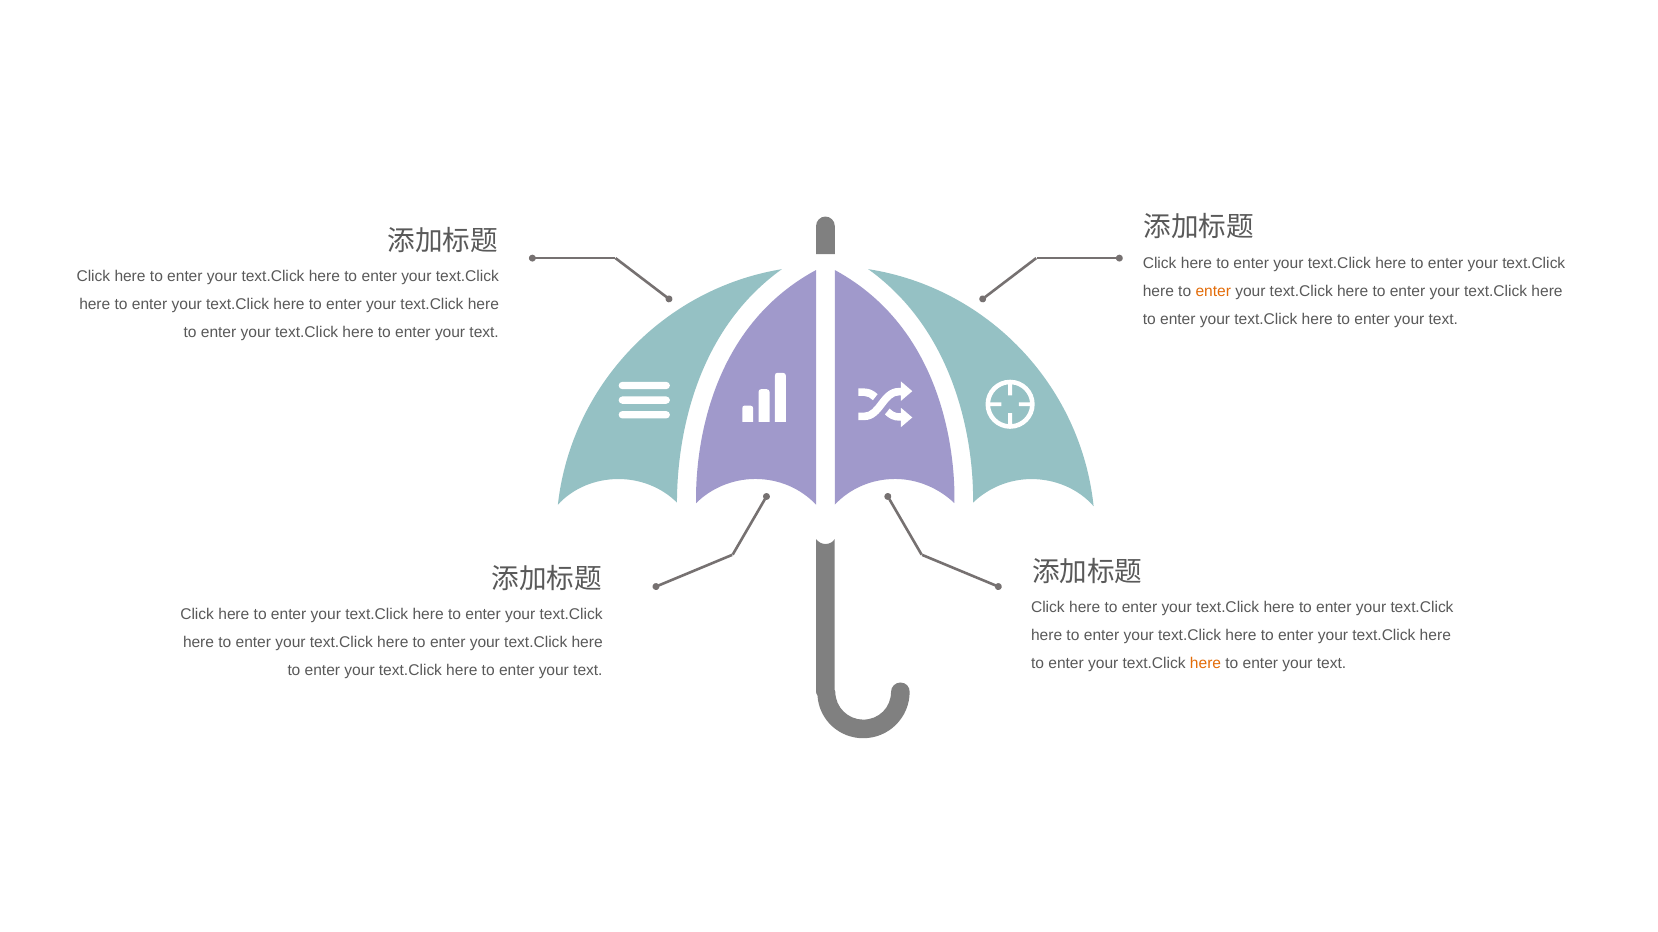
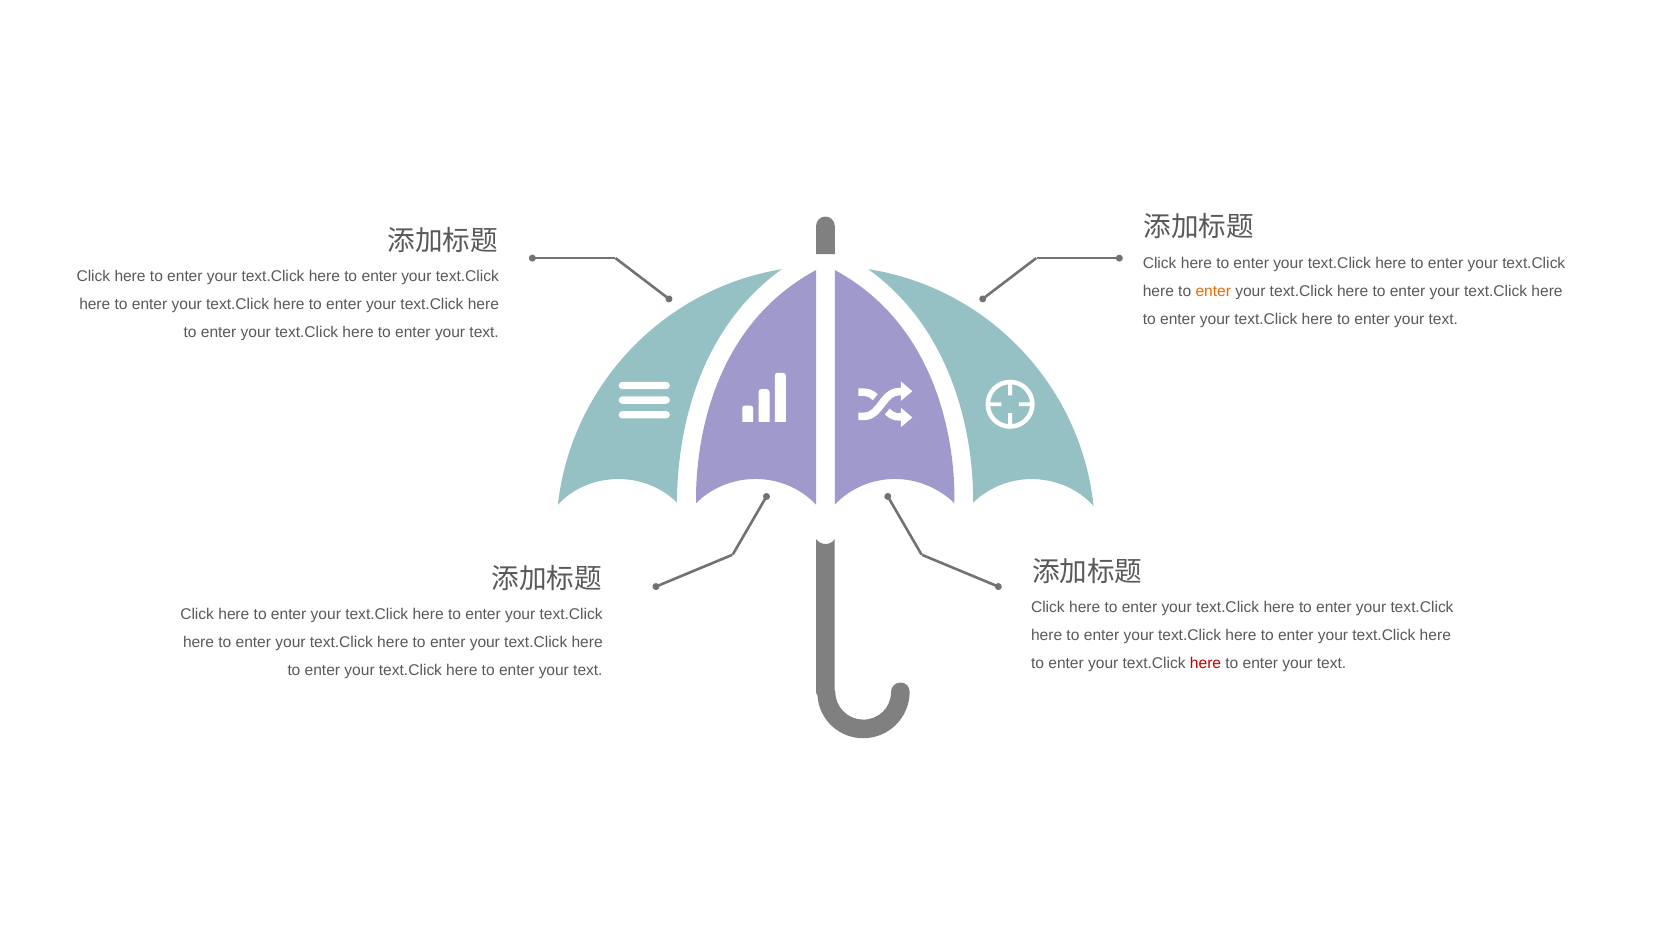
here at (1206, 664) colour: orange -> red
